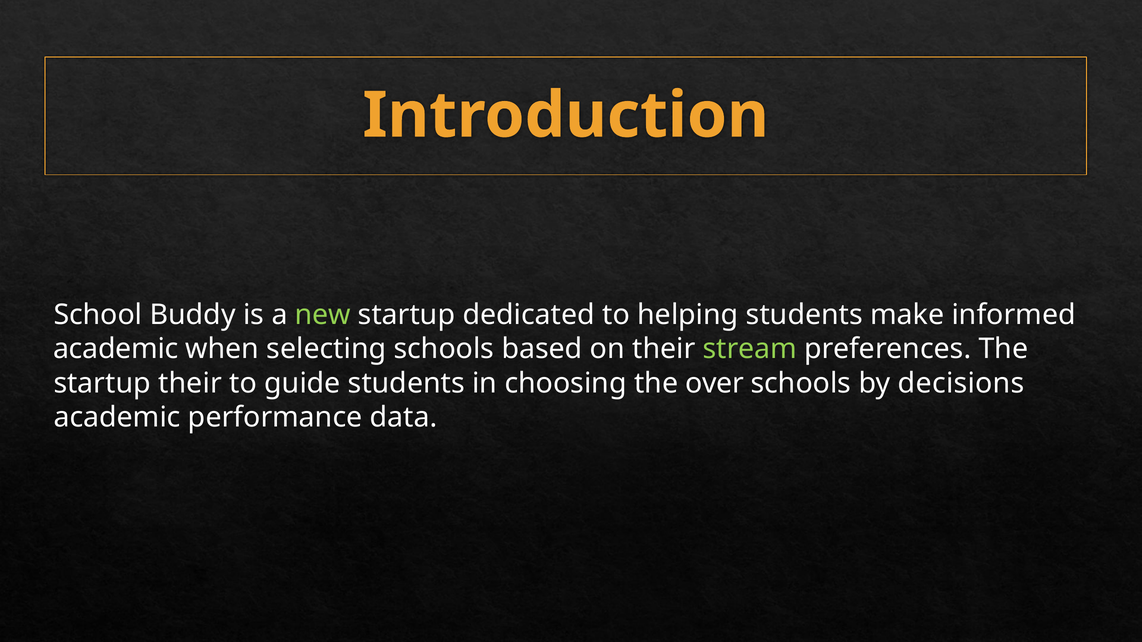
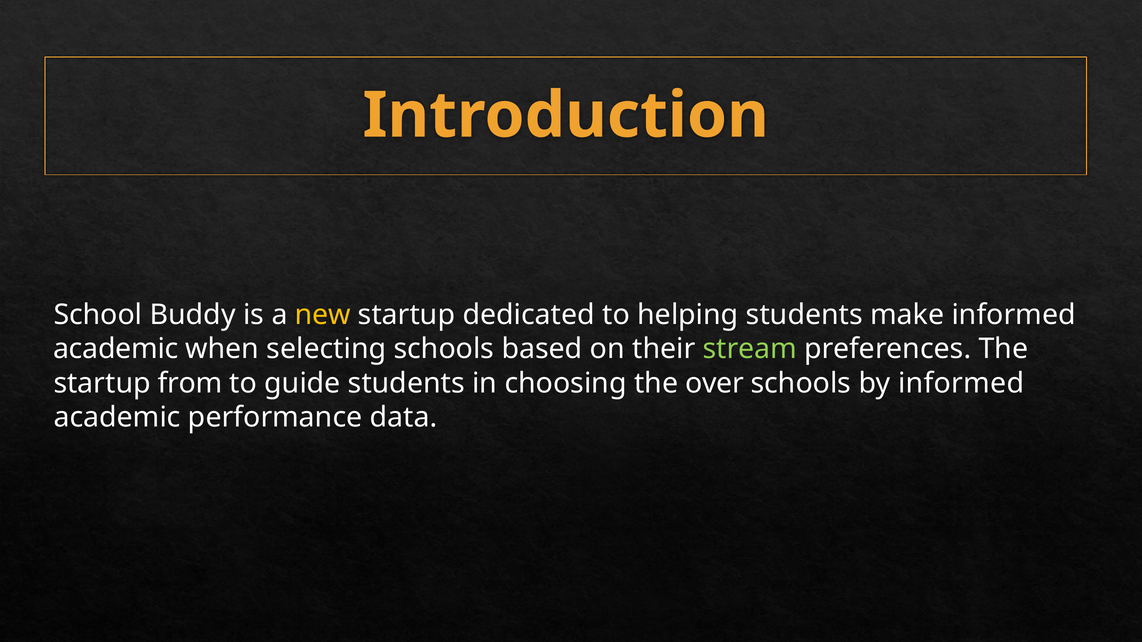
new colour: light green -> yellow
startup their: their -> from
by decisions: decisions -> informed
